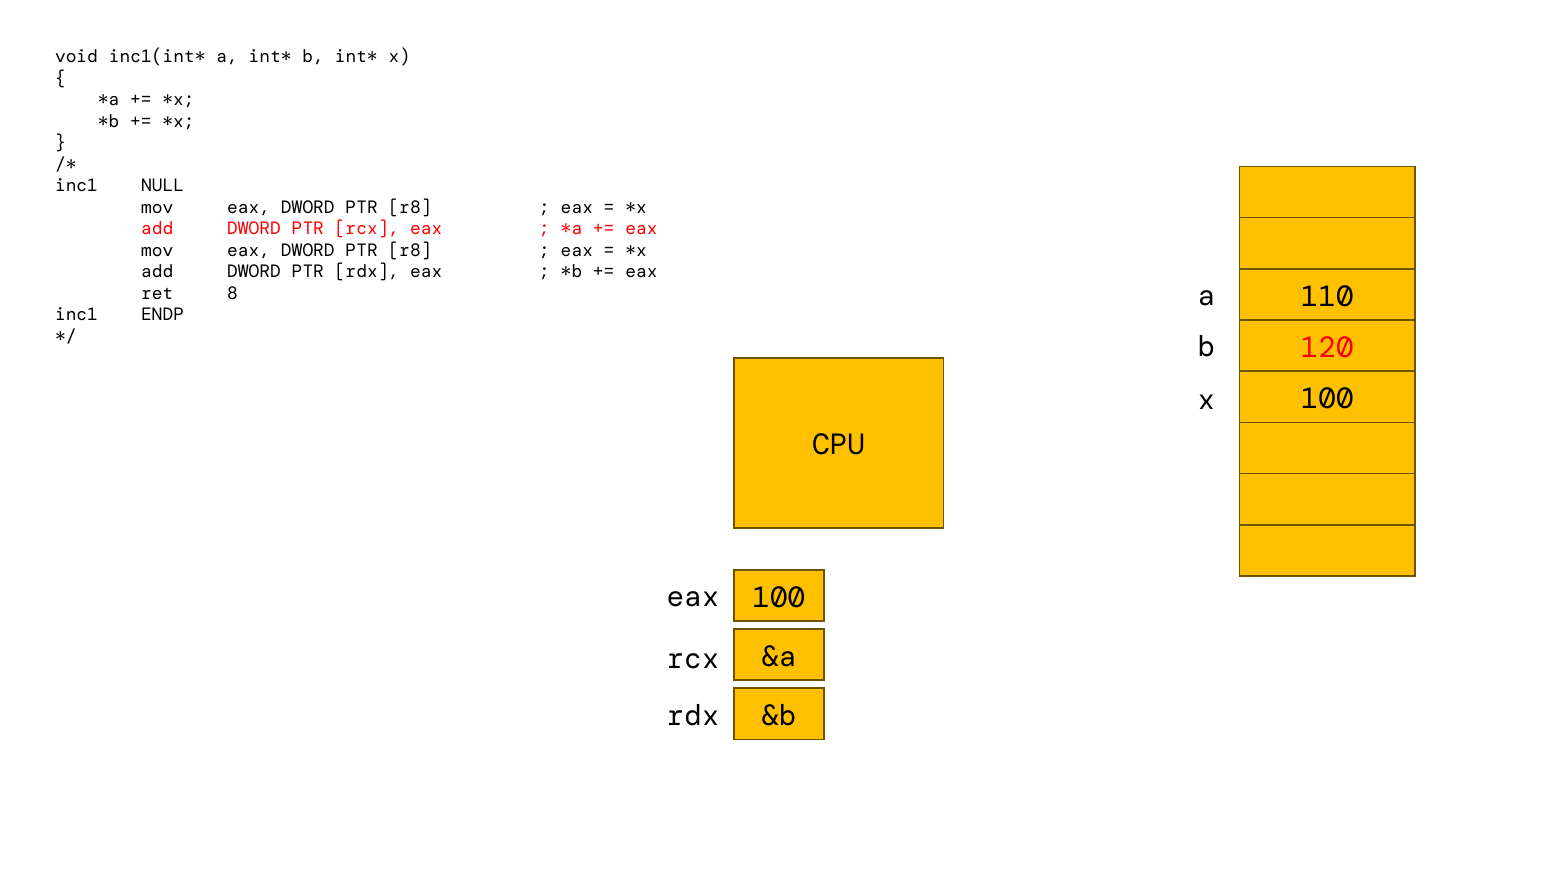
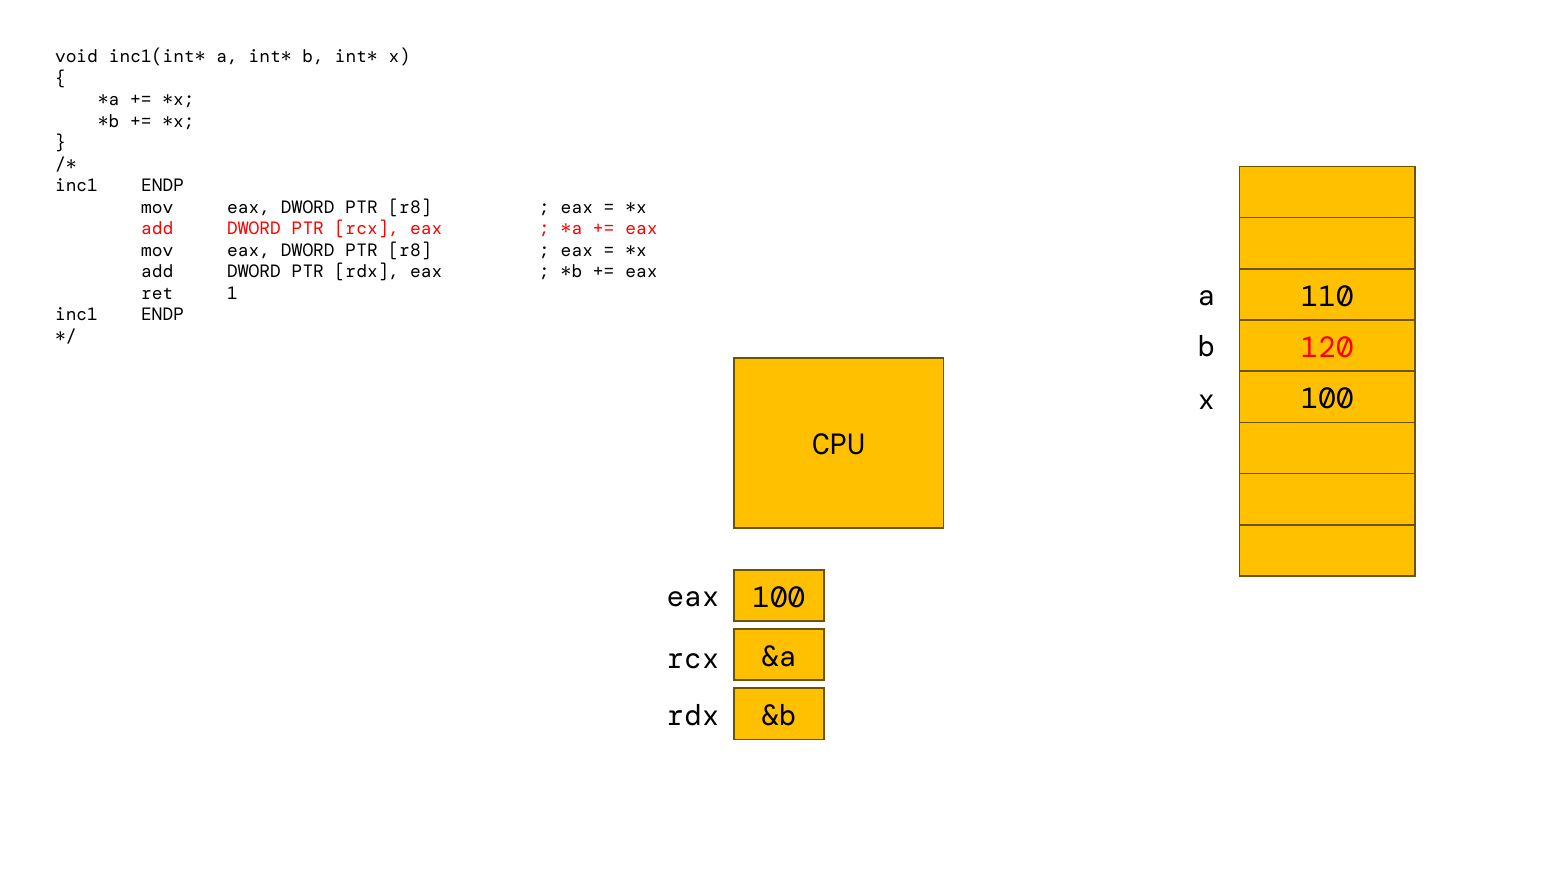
NULL at (163, 186): NULL -> ENDP
8: 8 -> 1
